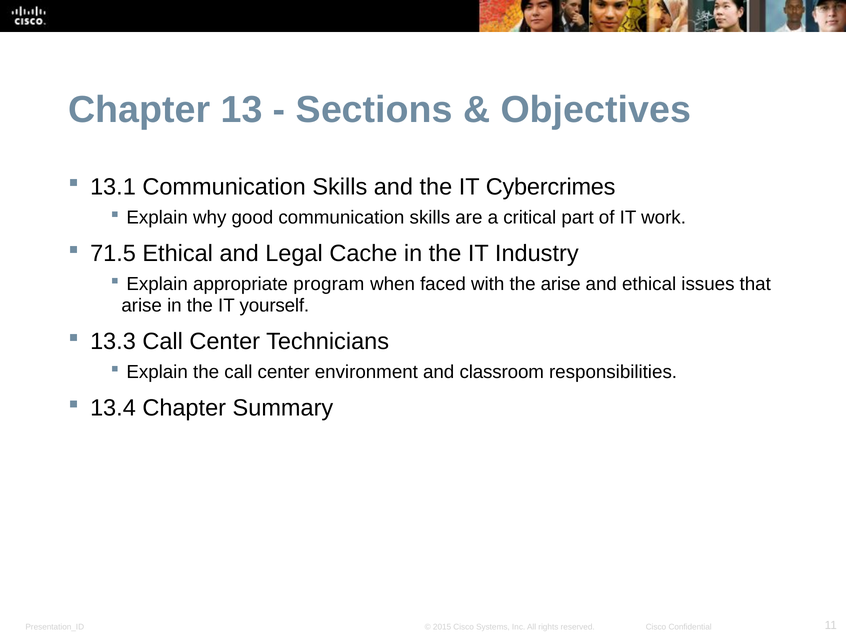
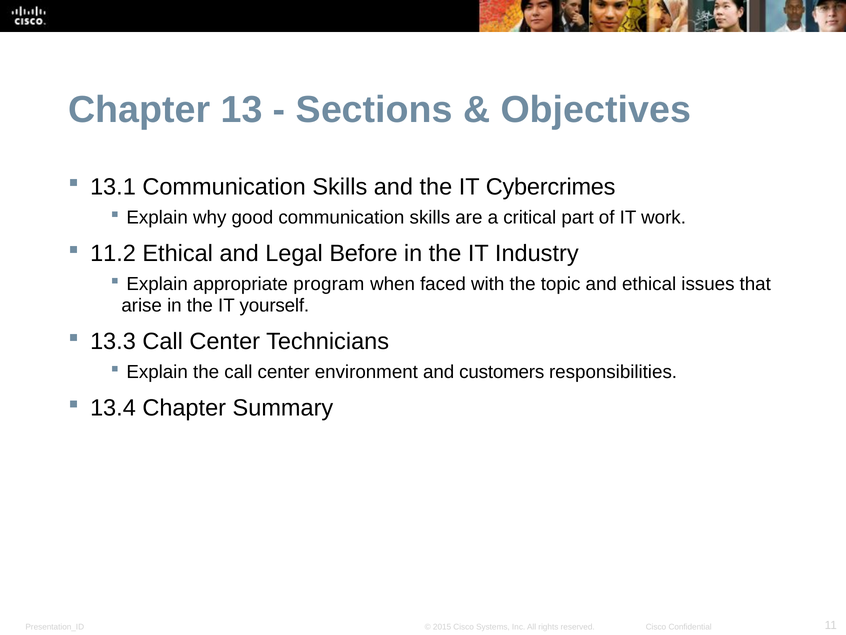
71.5: 71.5 -> 11.2
Cache: Cache -> Before
the arise: arise -> topic
classroom: classroom -> customers
